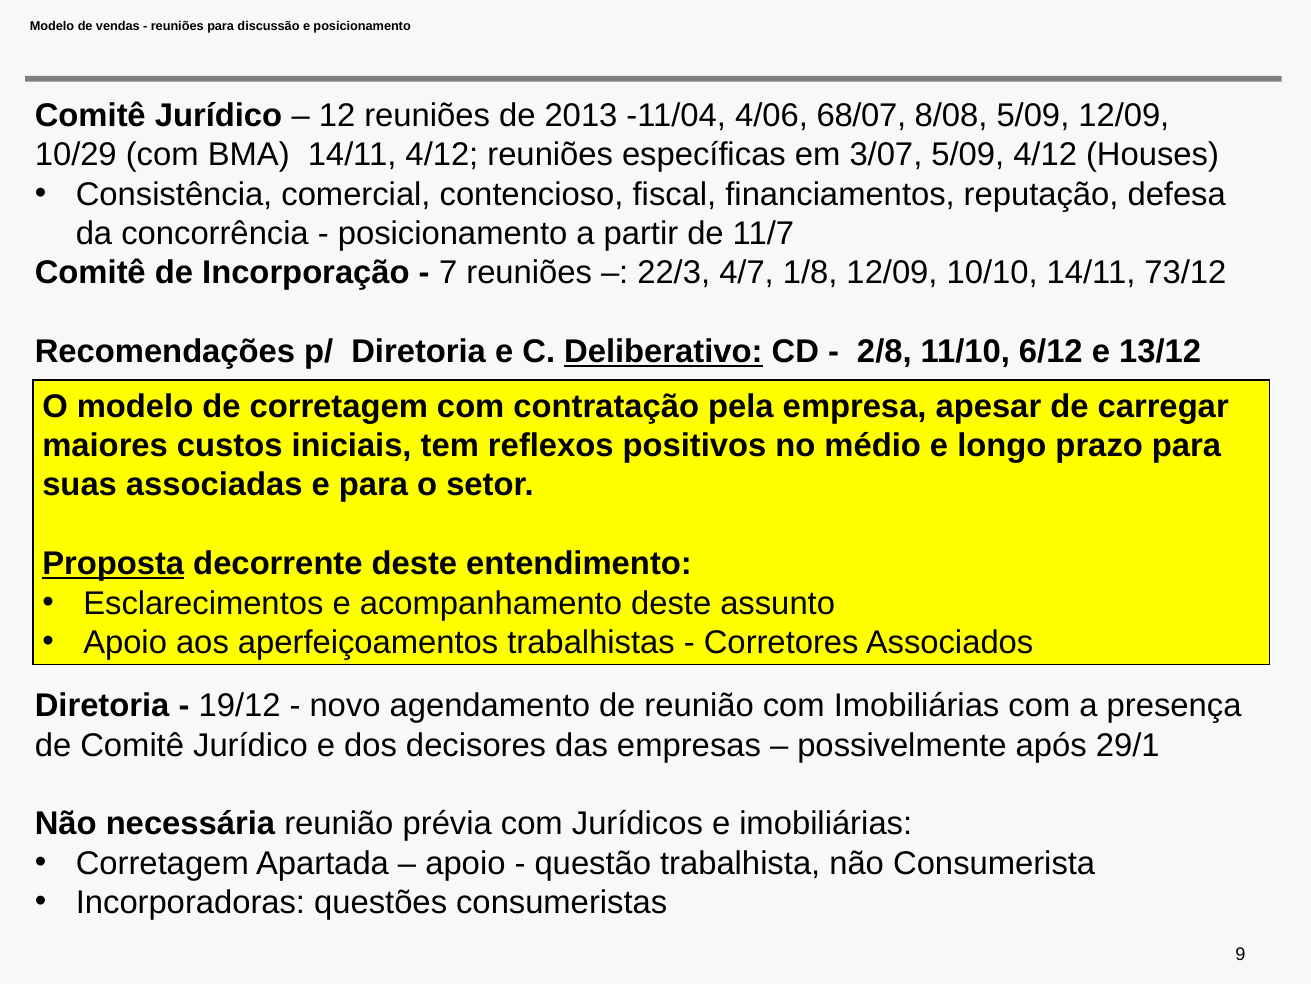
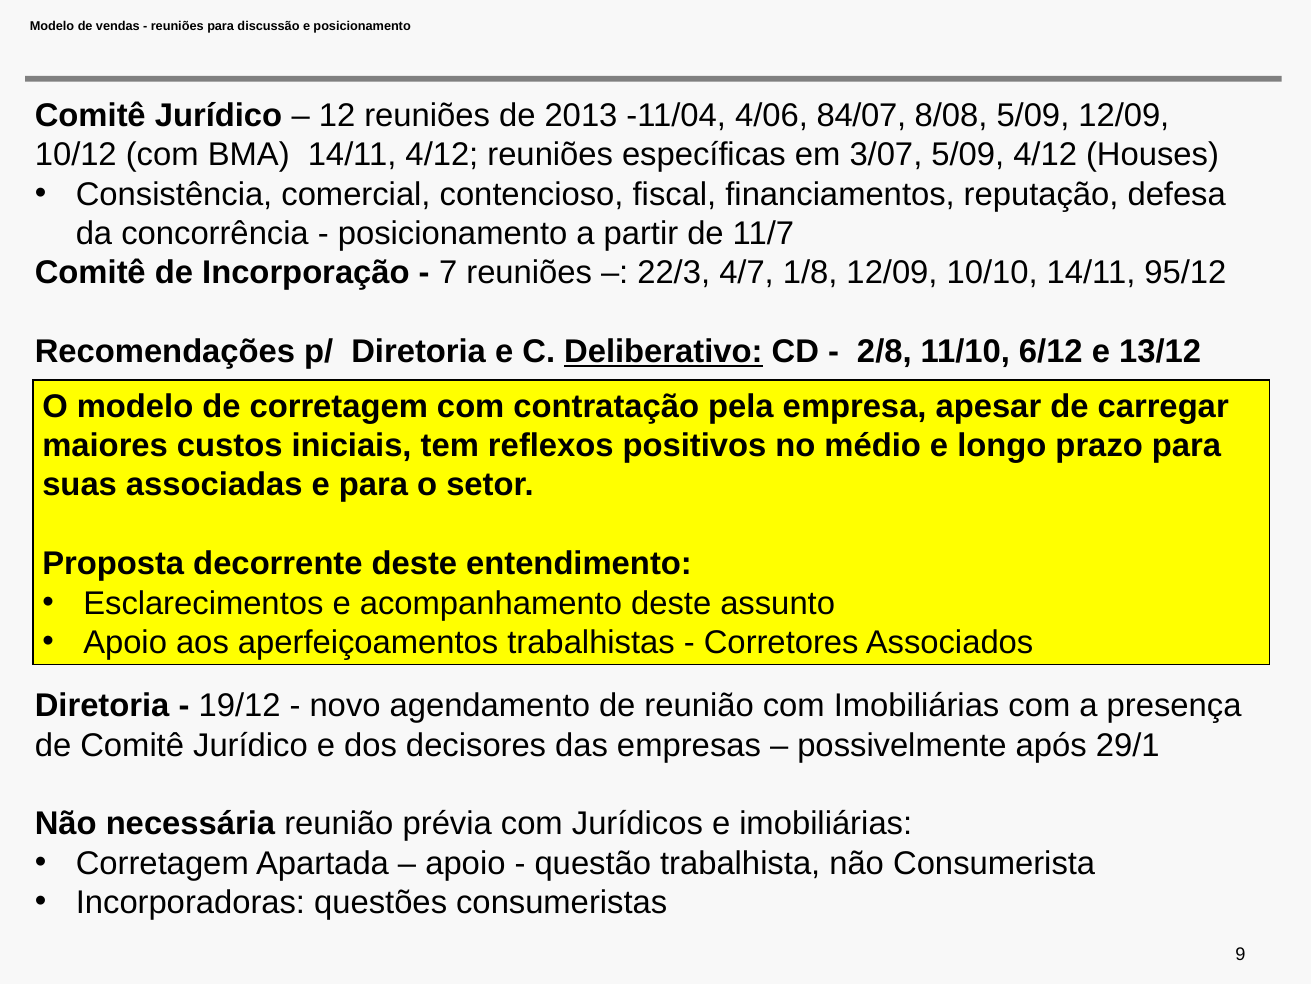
68/07: 68/07 -> 84/07
10/29: 10/29 -> 10/12
73/12: 73/12 -> 95/12
Proposta underline: present -> none
